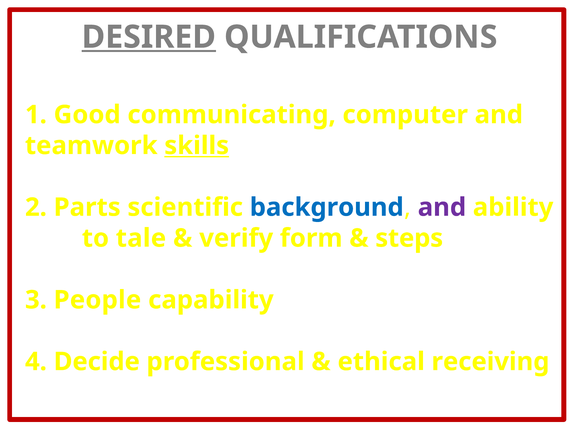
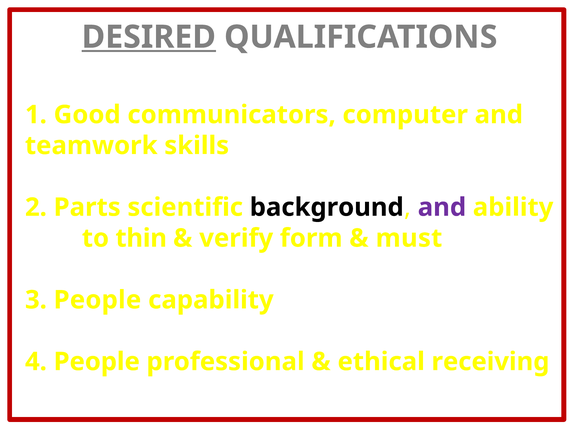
communicating: communicating -> communicators
skills underline: present -> none
background colour: blue -> black
tale: tale -> thin
steps: steps -> must
4 Decide: Decide -> People
